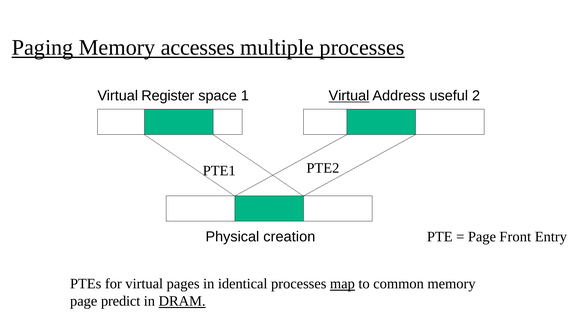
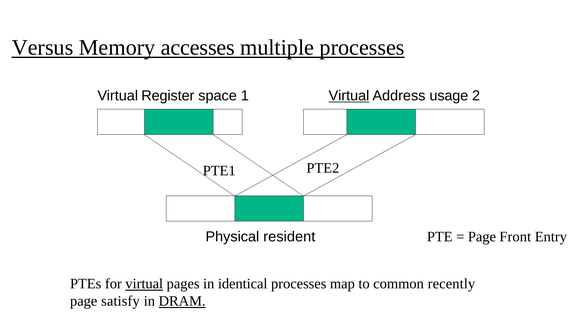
Paging: Paging -> Versus
useful: useful -> usage
creation: creation -> resident
virtual at (144, 284) underline: none -> present
map underline: present -> none
common memory: memory -> recently
predict: predict -> satisfy
